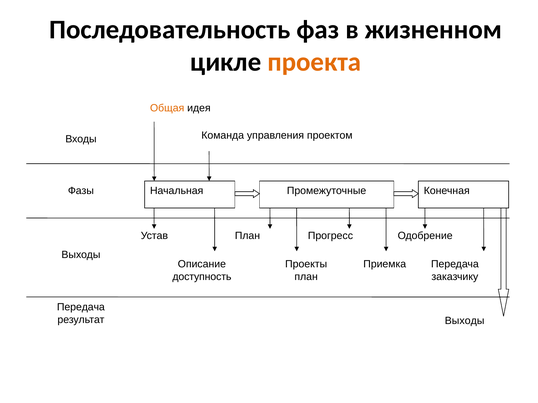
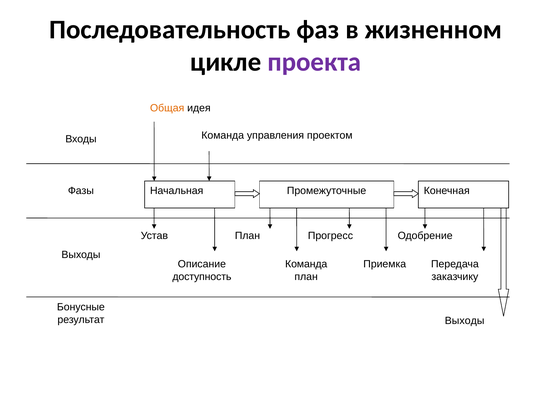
проекта colour: orange -> purple
Проекты at (306, 264): Проекты -> Команда
Передача at (81, 307): Передача -> Бонусные
